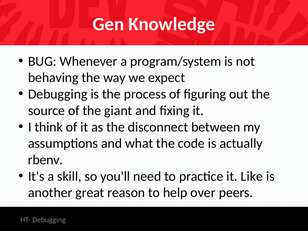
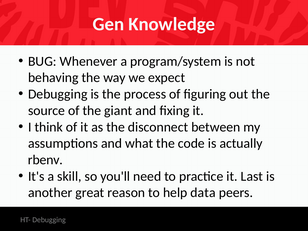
Like: Like -> Last
over: over -> data
